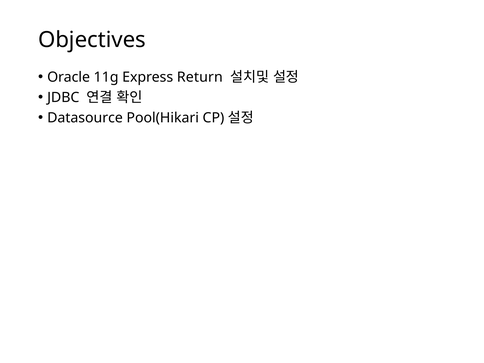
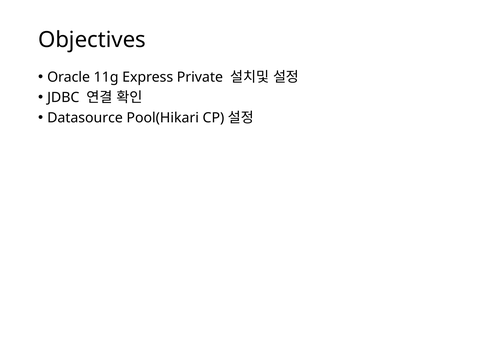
Return: Return -> Private
